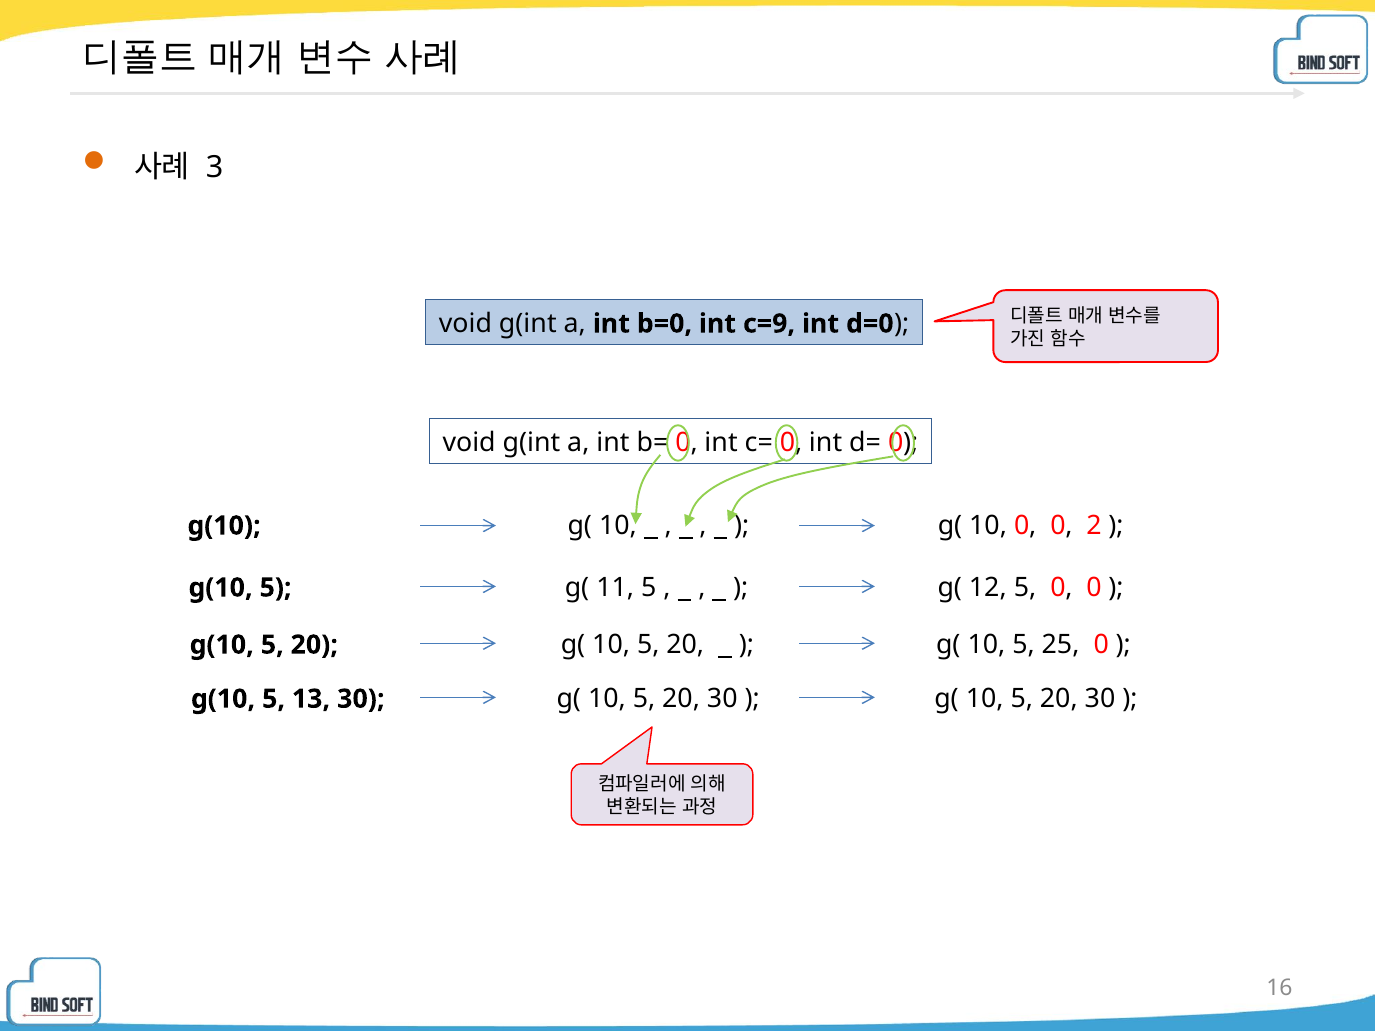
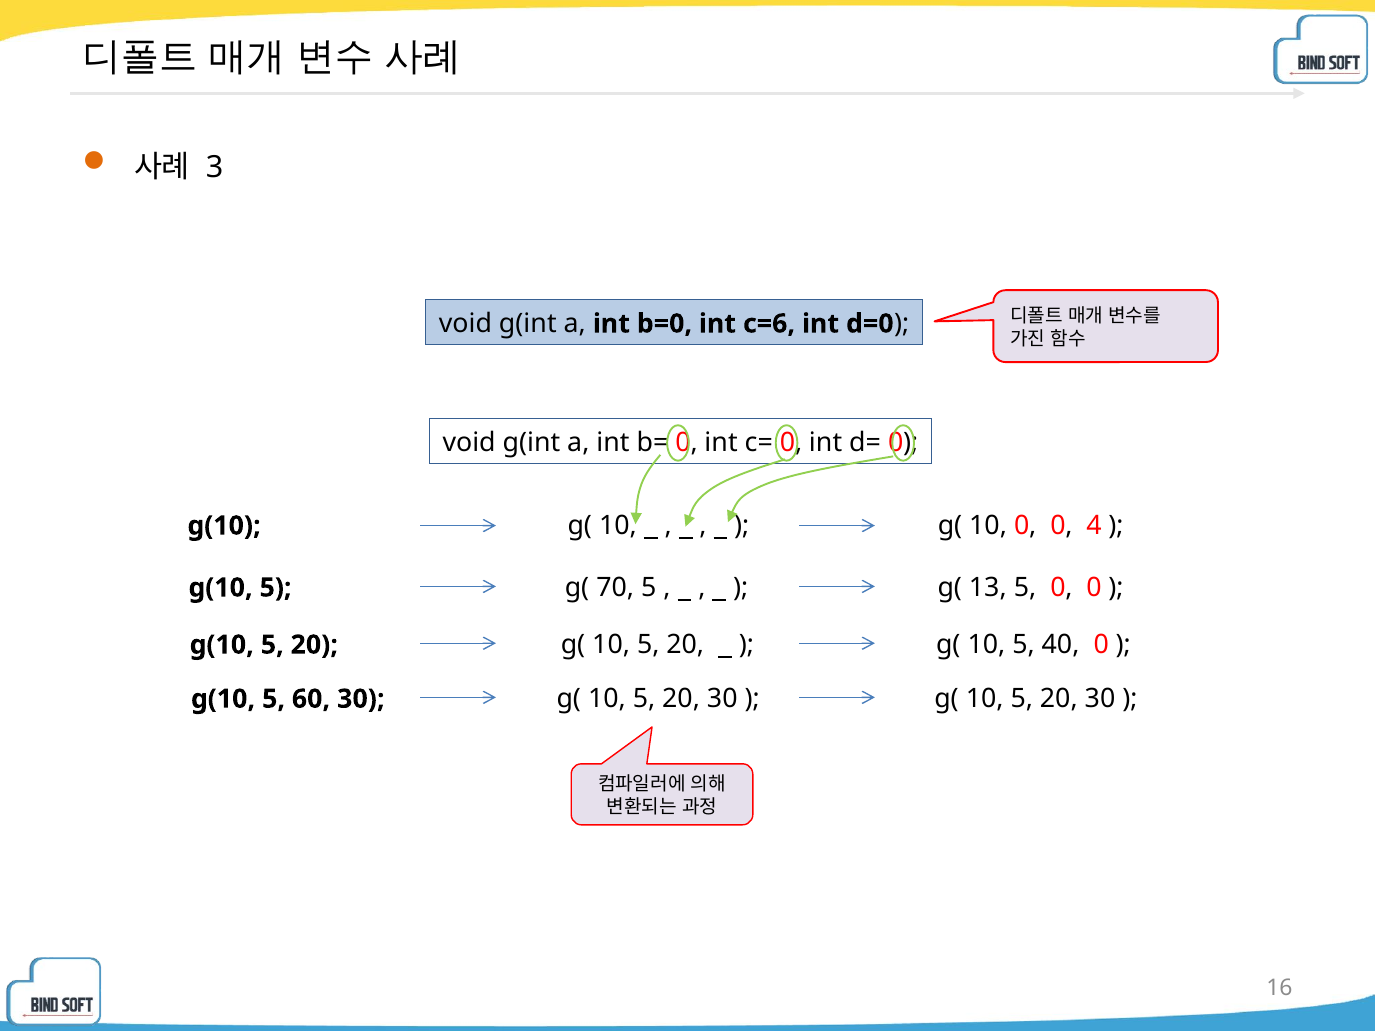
c=9: c=9 -> c=6
2: 2 -> 4
11: 11 -> 70
12: 12 -> 13
25: 25 -> 40
13: 13 -> 60
